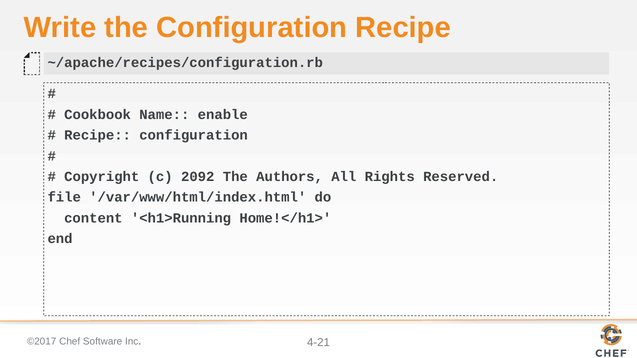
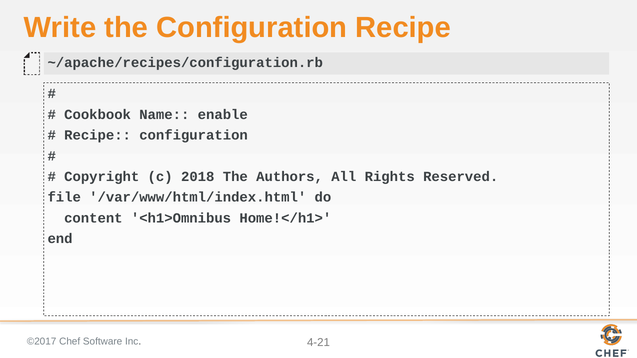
2092: 2092 -> 2018
<h1>Running: <h1>Running -> <h1>Omnibus
